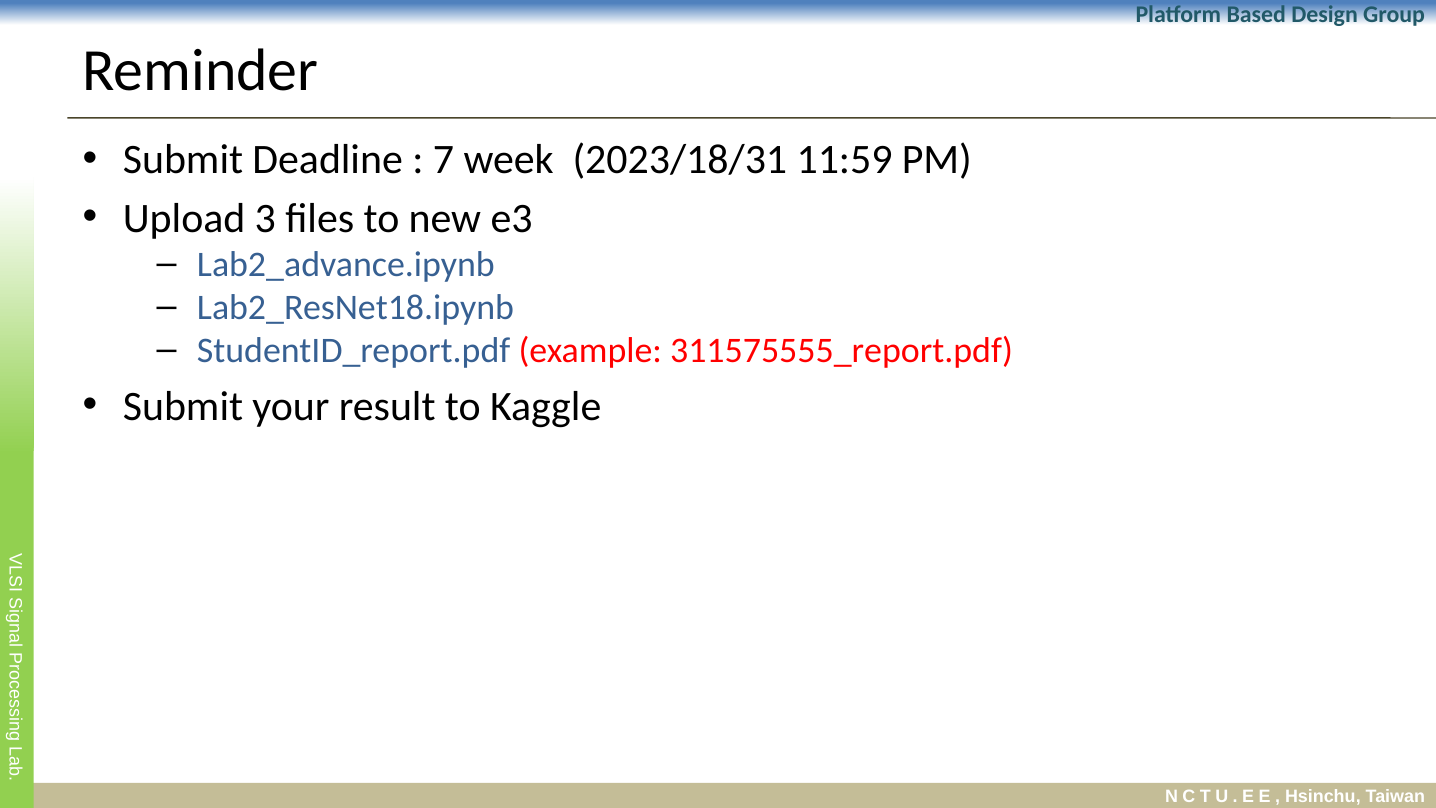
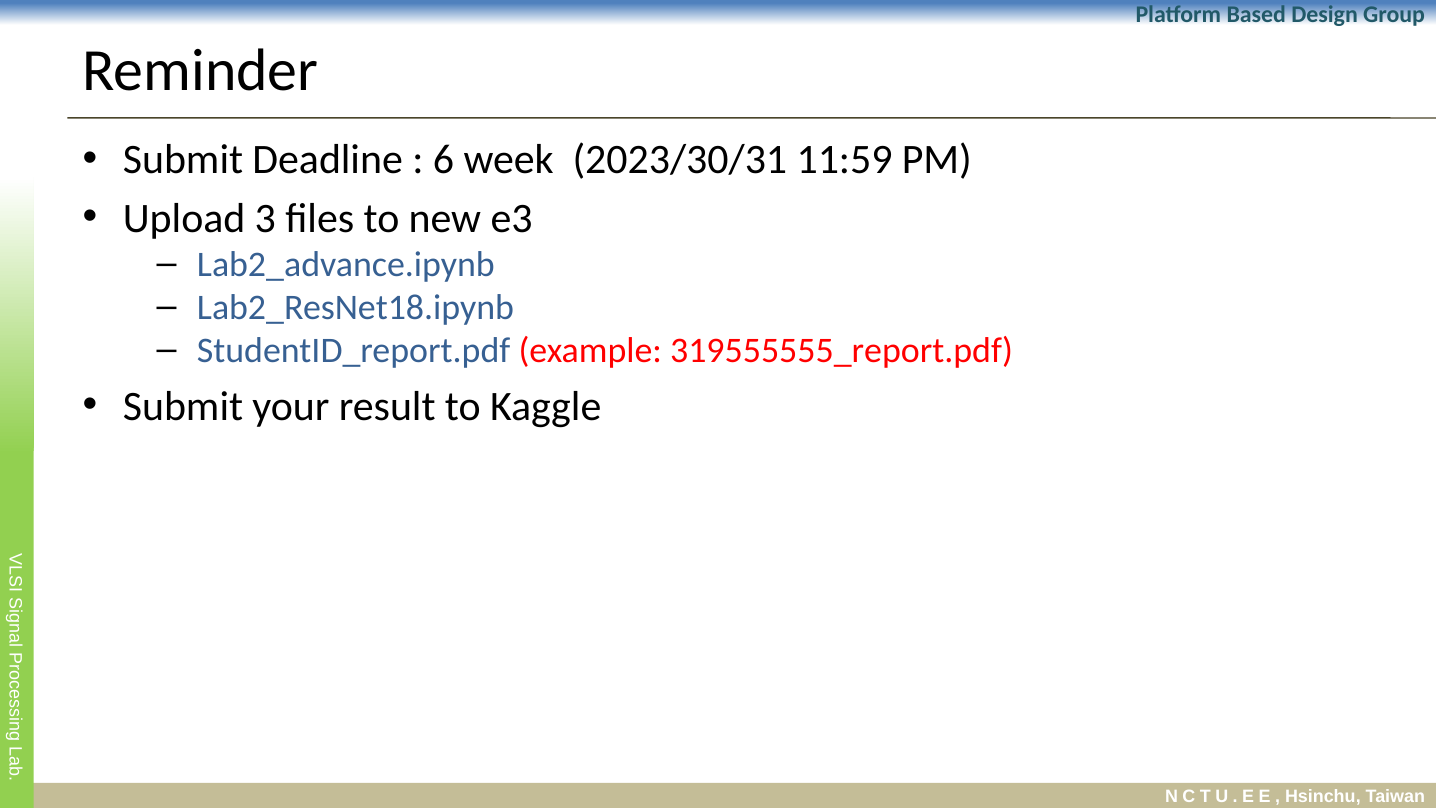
7: 7 -> 6
2023/18/31: 2023/18/31 -> 2023/30/31
311575555_report.pdf: 311575555_report.pdf -> 319555555_report.pdf
